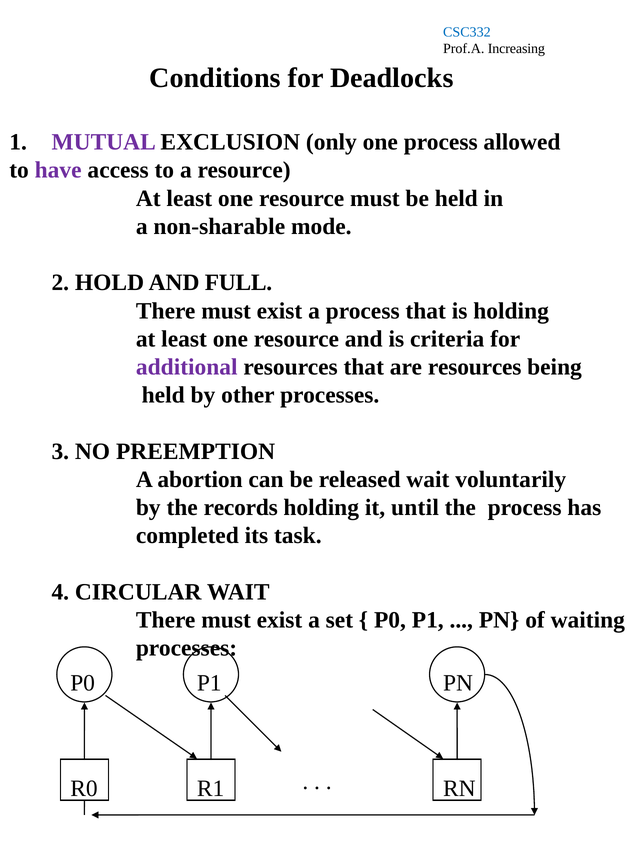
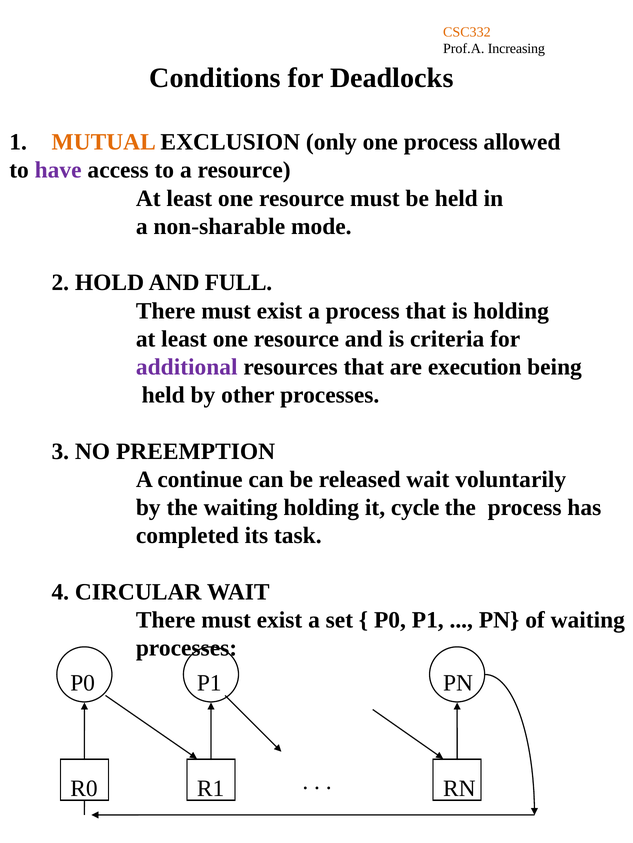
CSC332 colour: blue -> orange
MUTUAL colour: purple -> orange
are resources: resources -> execution
abortion: abortion -> continue
the records: records -> waiting
until: until -> cycle
